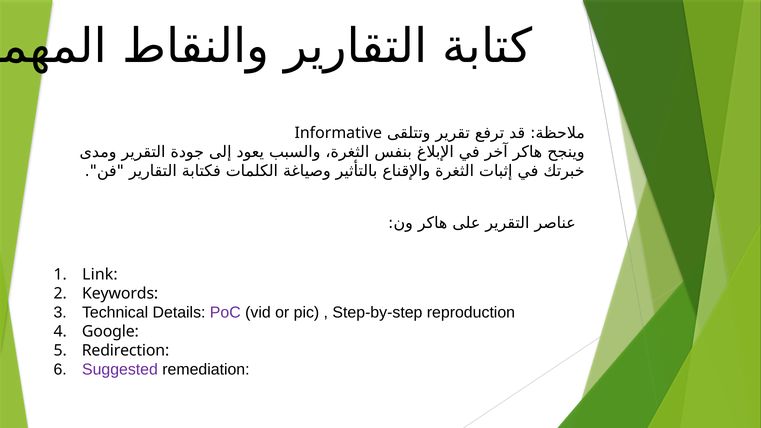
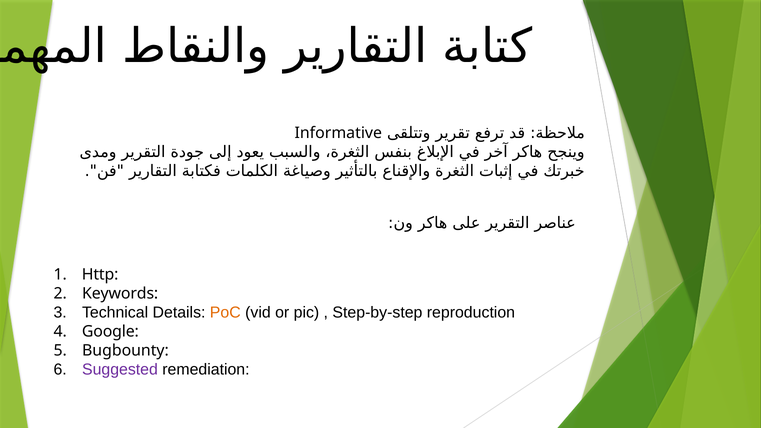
Link: Link -> Http
PoC colour: purple -> orange
Redirection: Redirection -> Bugbounty
